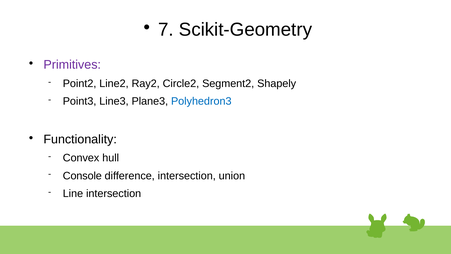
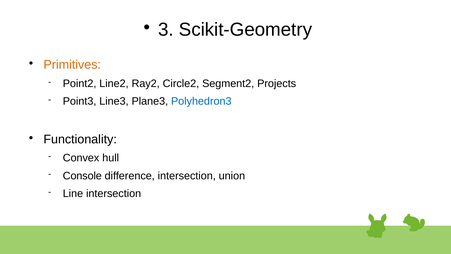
7: 7 -> 3
Primitives colour: purple -> orange
Shapely: Shapely -> Projects
